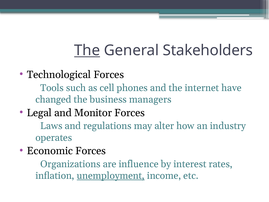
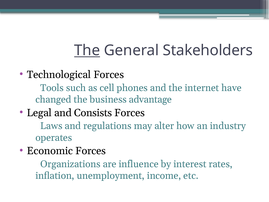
managers: managers -> advantage
Monitor: Monitor -> Consists
unemployment underline: present -> none
